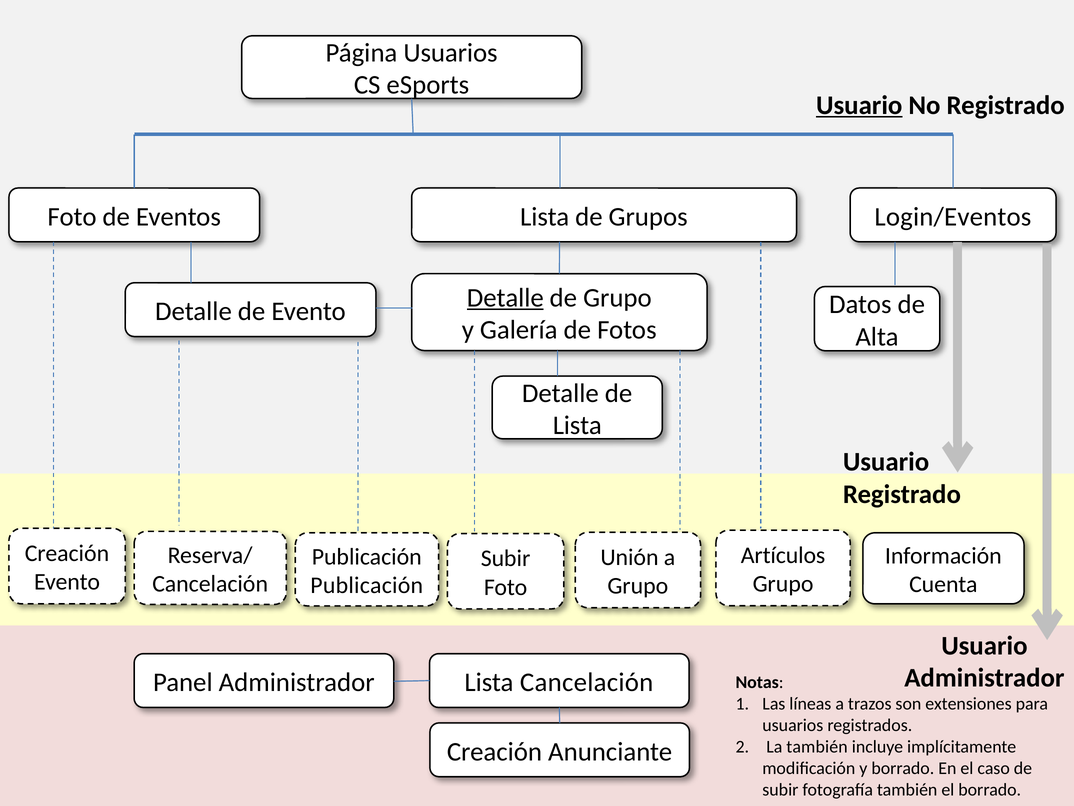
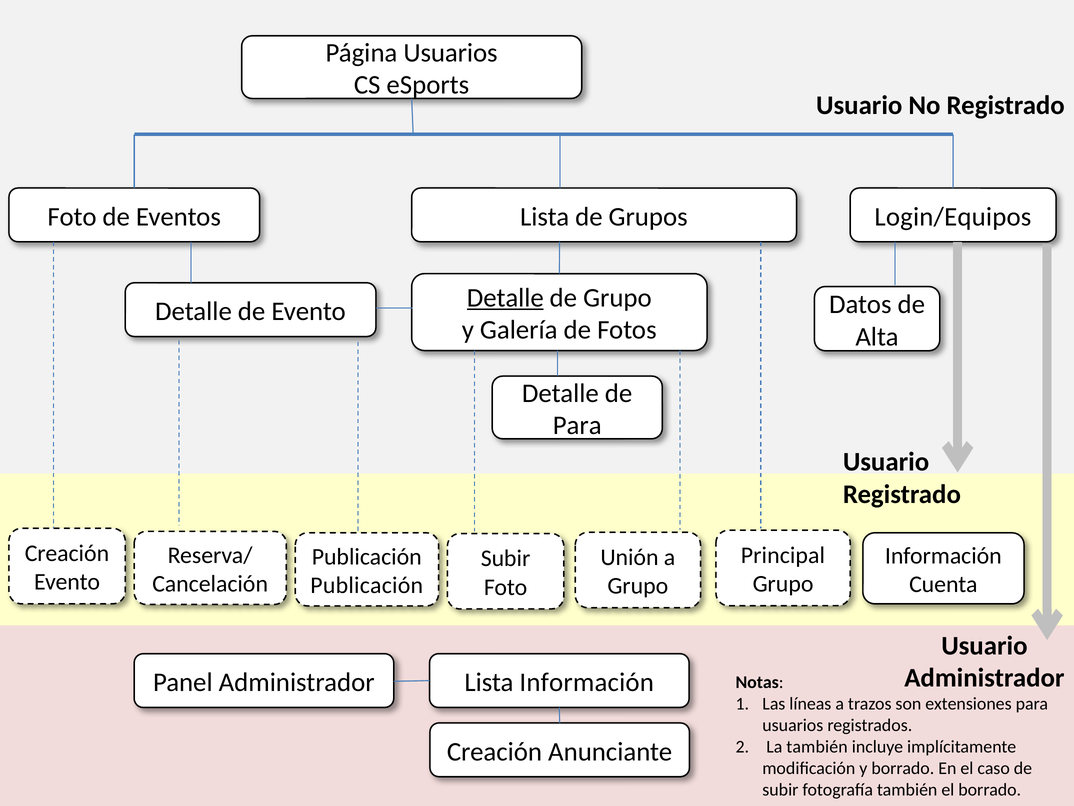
Usuario at (859, 105) underline: present -> none
Login/Eventos: Login/Eventos -> Login/Equipos
Lista at (577, 425): Lista -> Para
Artículos: Artículos -> Principal
Lista Cancelación: Cancelación -> Información
